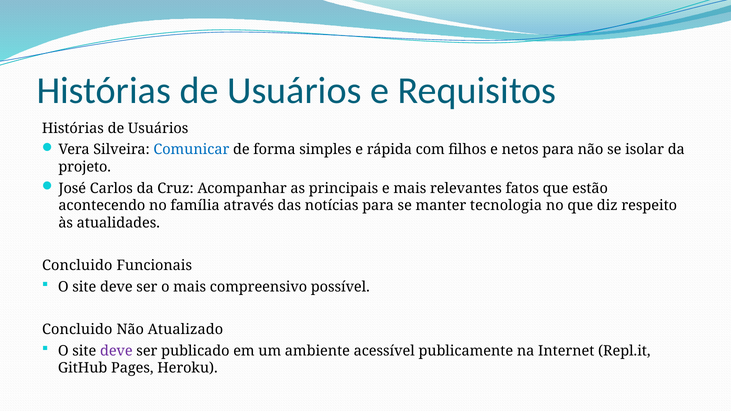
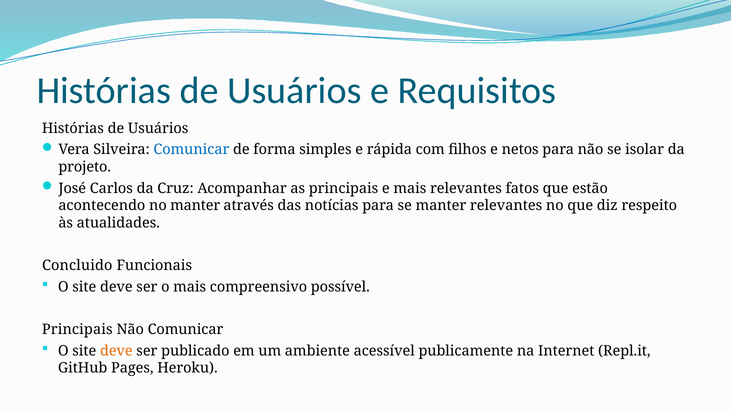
no família: família -> manter
manter tecnologia: tecnologia -> relevantes
Concluido at (77, 330): Concluido -> Principais
Não Atualizado: Atualizado -> Comunicar
deve at (116, 351) colour: purple -> orange
